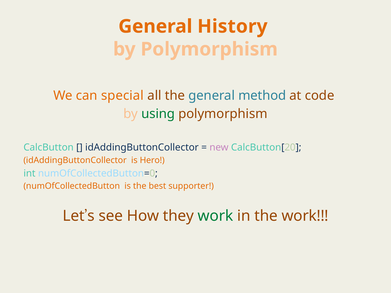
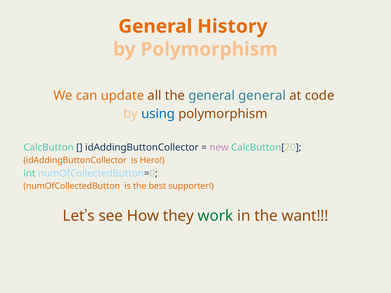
special: special -> update
general method: method -> general
using colour: green -> blue
the work: work -> want
